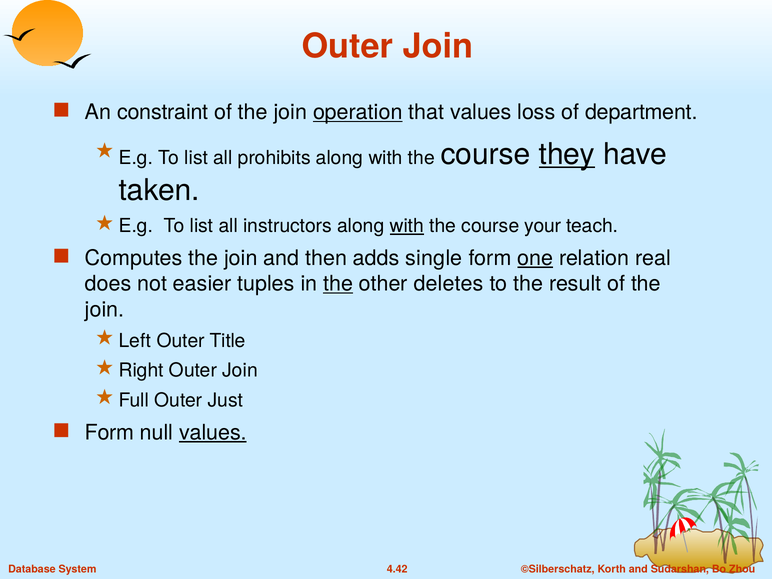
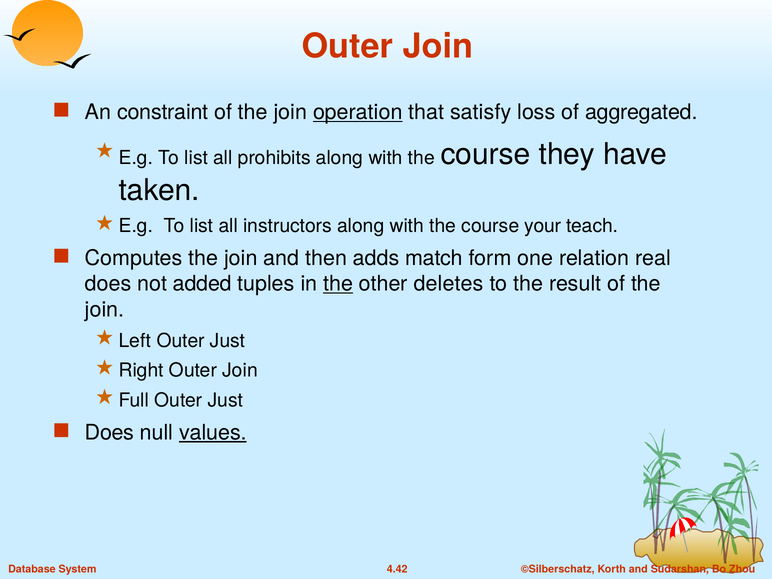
that values: values -> satisfy
department: department -> aggregated
they underline: present -> none
with at (407, 226) underline: present -> none
single: single -> match
one underline: present -> none
easier: easier -> added
Left Outer Title: Title -> Just
Form at (109, 433): Form -> Does
